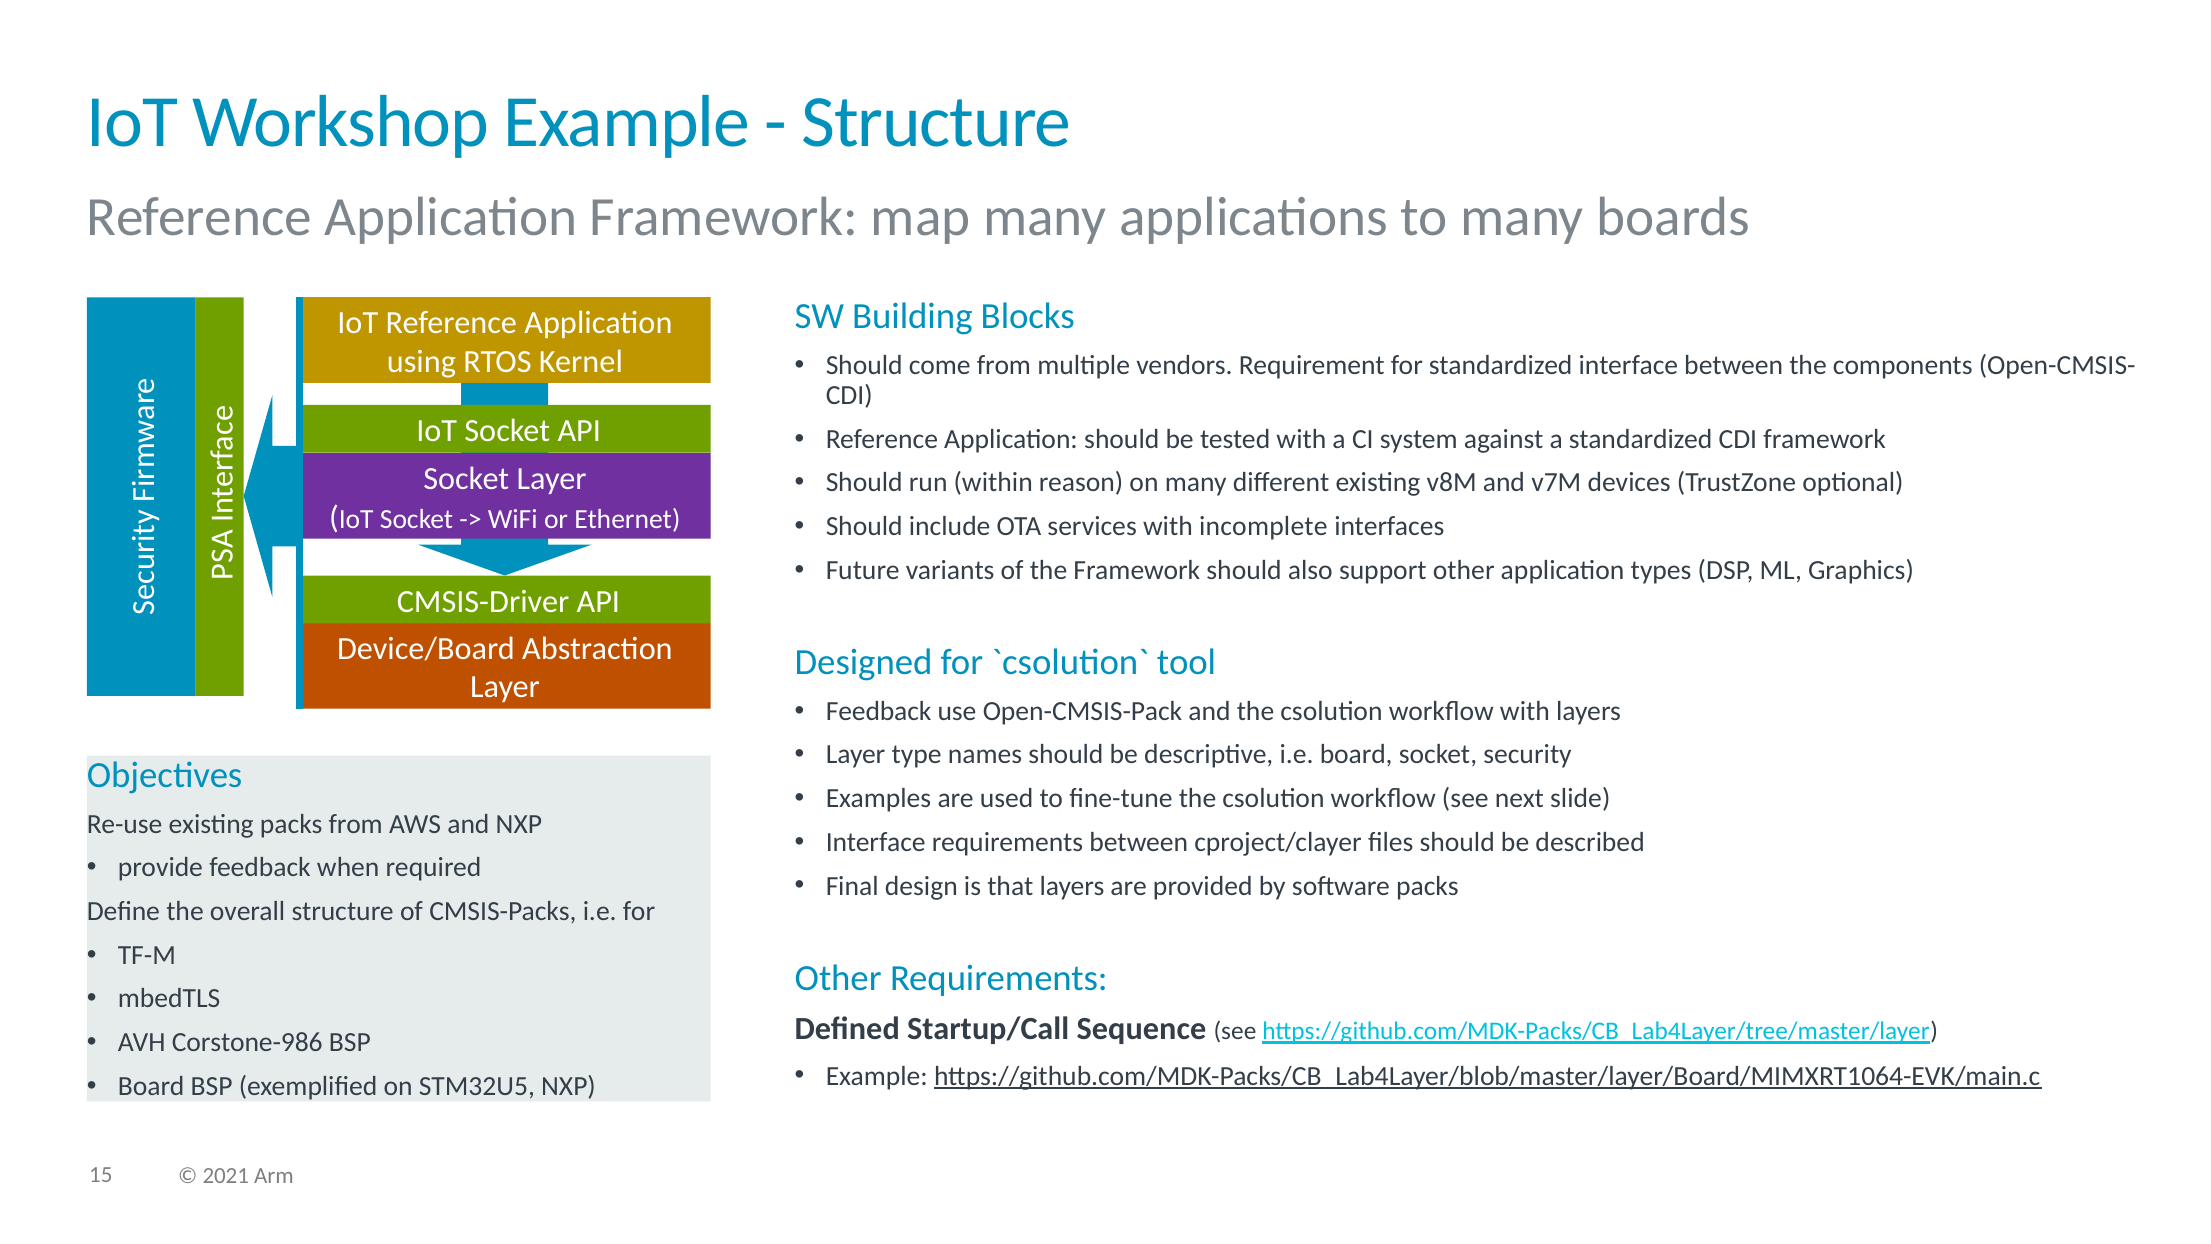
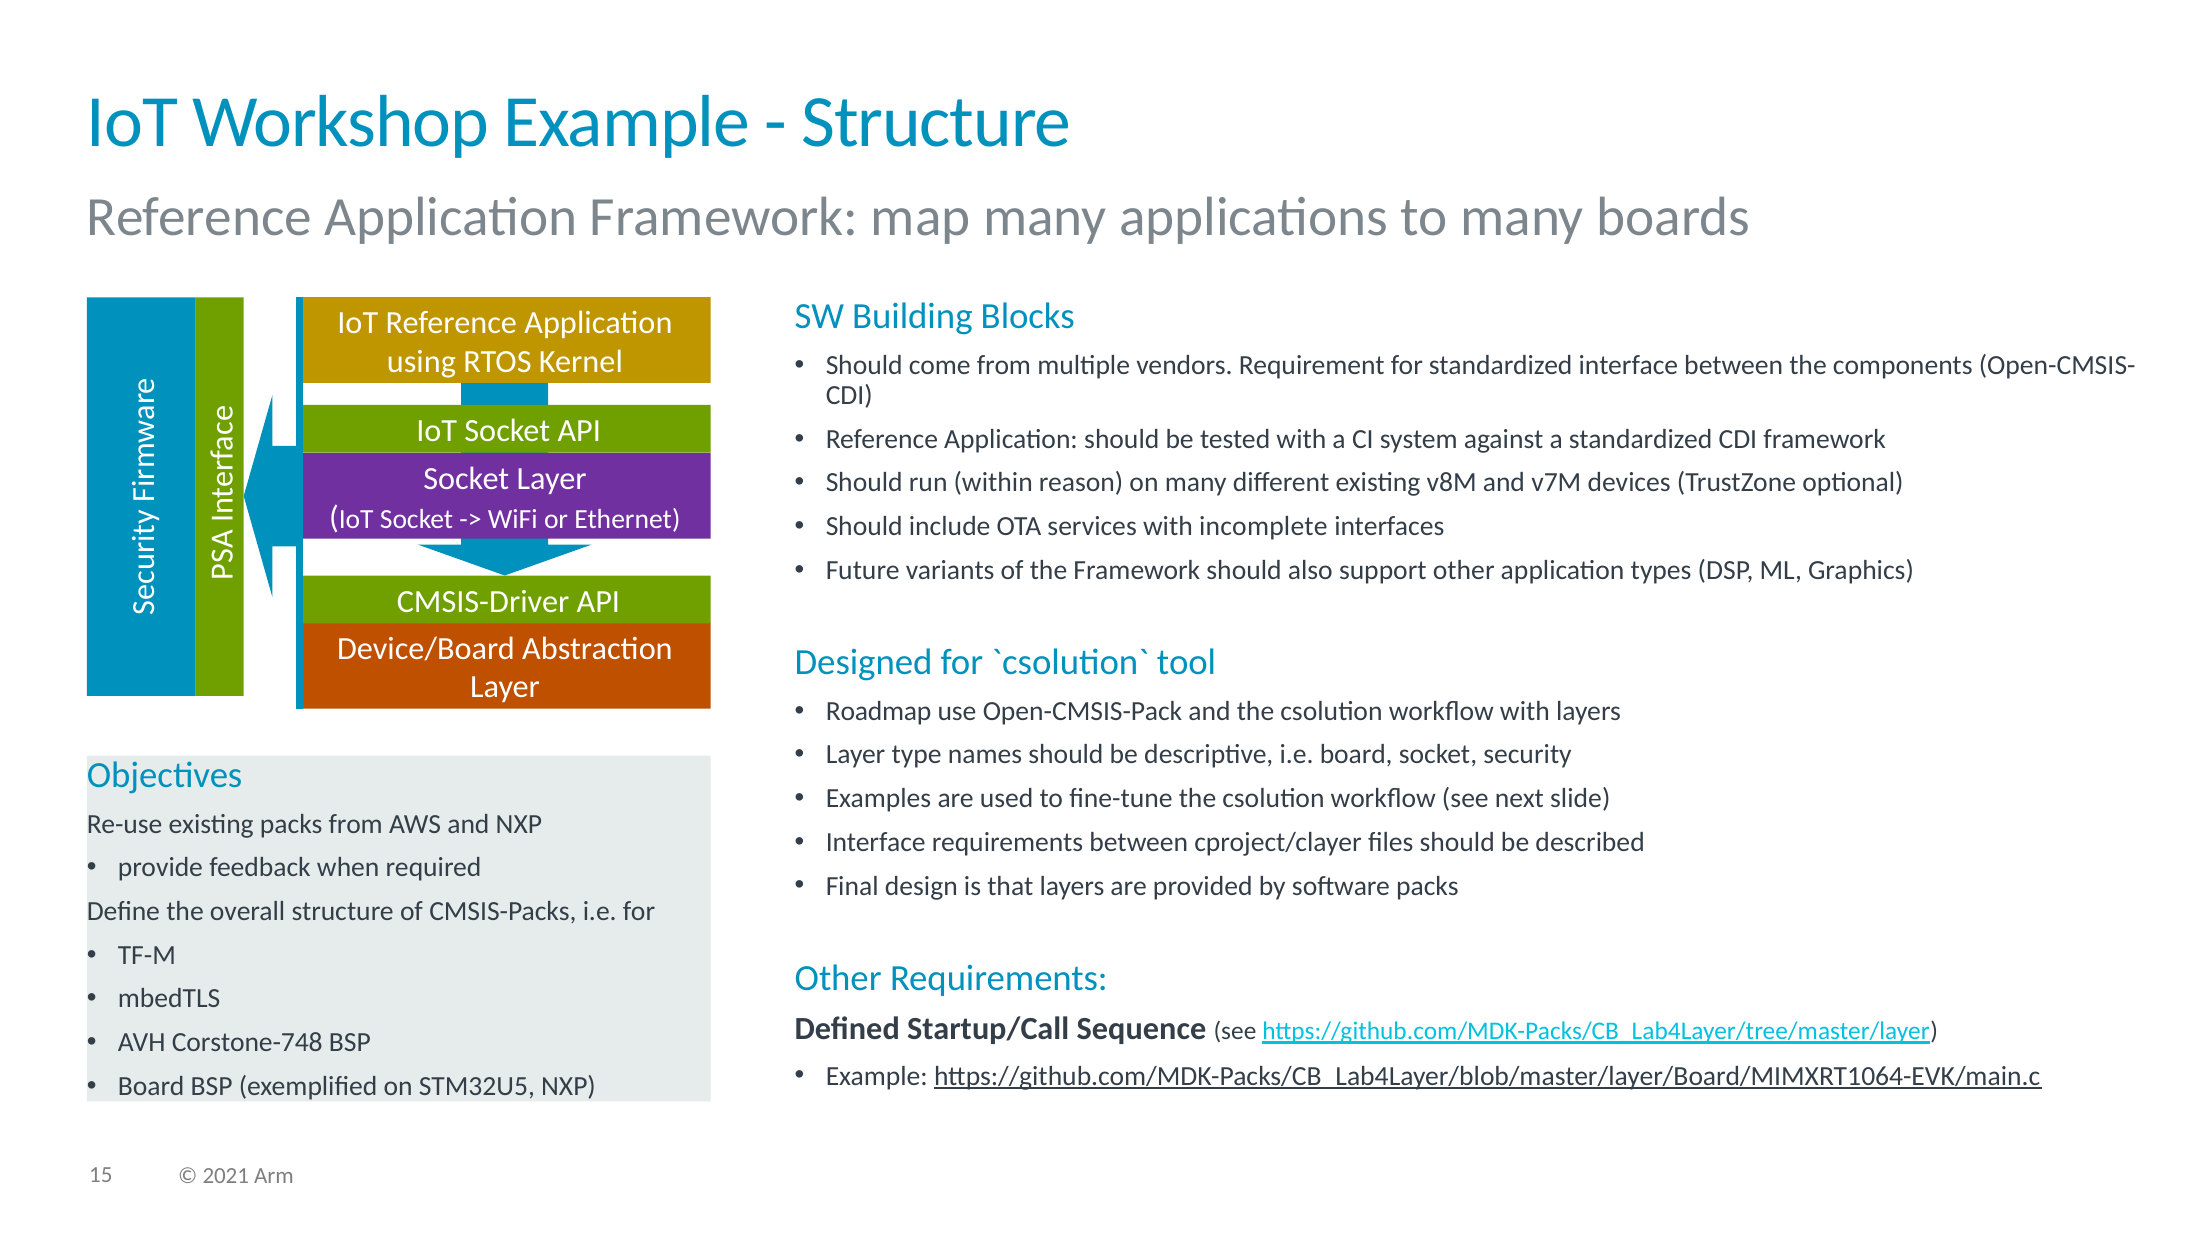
Feedback at (879, 711): Feedback -> Roadmap
Corstone-986: Corstone-986 -> Corstone-748
